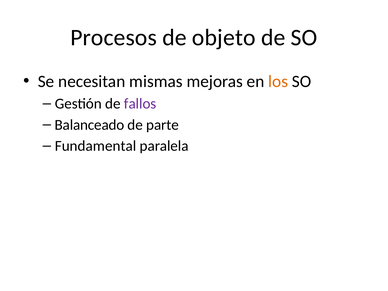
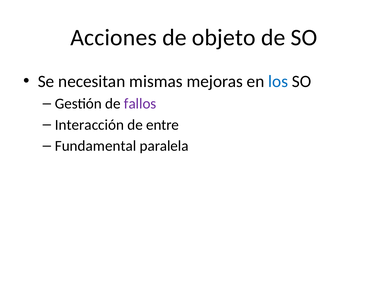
Procesos: Procesos -> Acciones
los colour: orange -> blue
Balanceado: Balanceado -> Interacción
parte: parte -> entre
